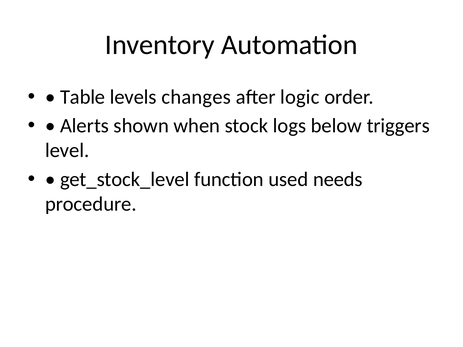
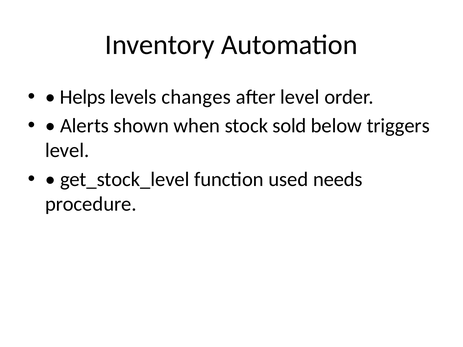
Table: Table -> Helps
after logic: logic -> level
logs: logs -> sold
